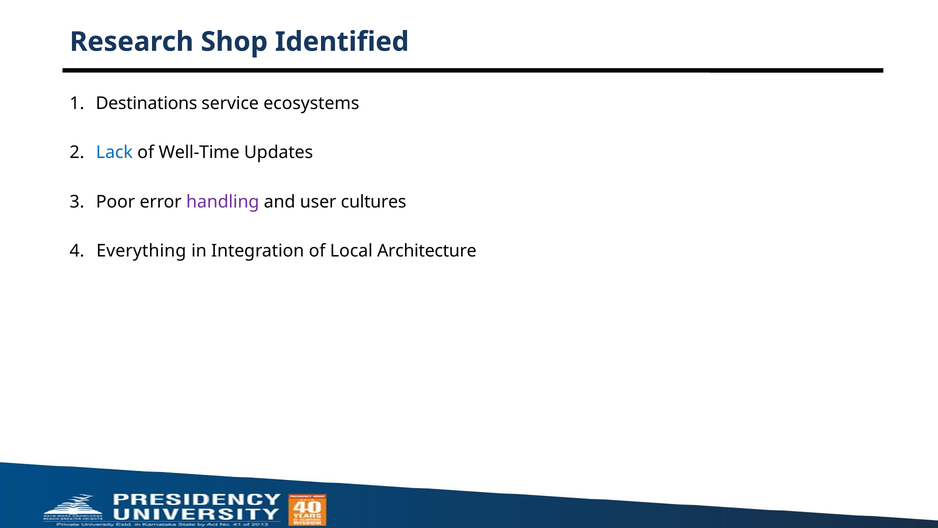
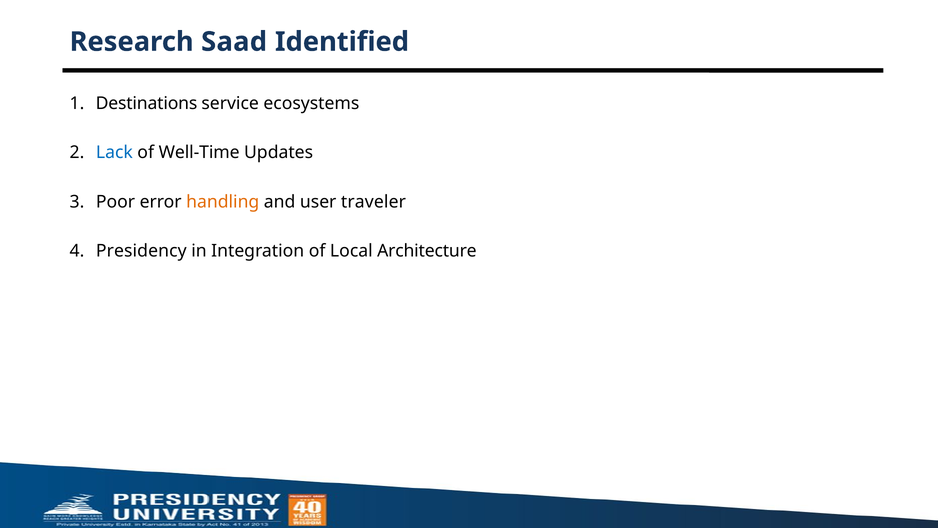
Shop: Shop -> Saad
handling colour: purple -> orange
cultures: cultures -> traveler
Everything: Everything -> Presidency
